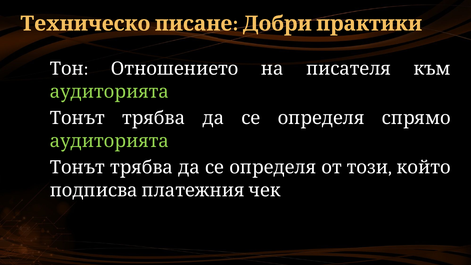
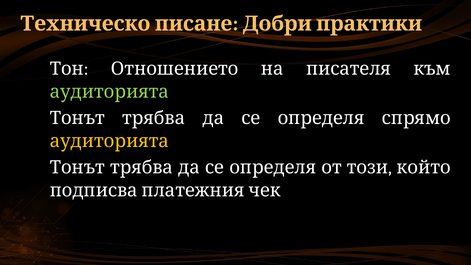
аудиторията at (109, 141) colour: light green -> yellow
